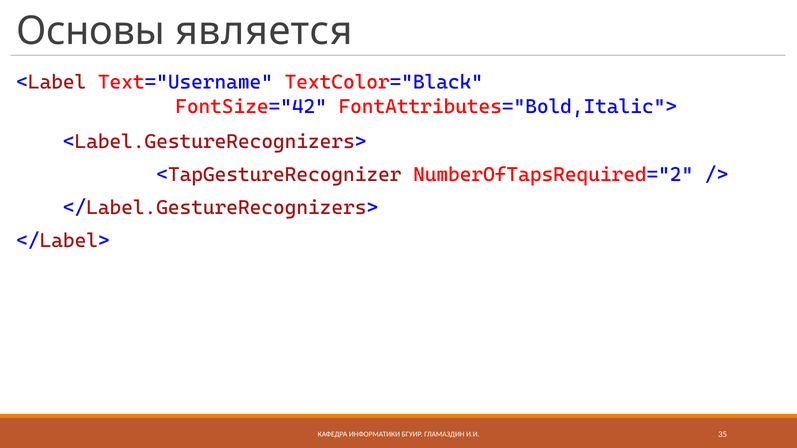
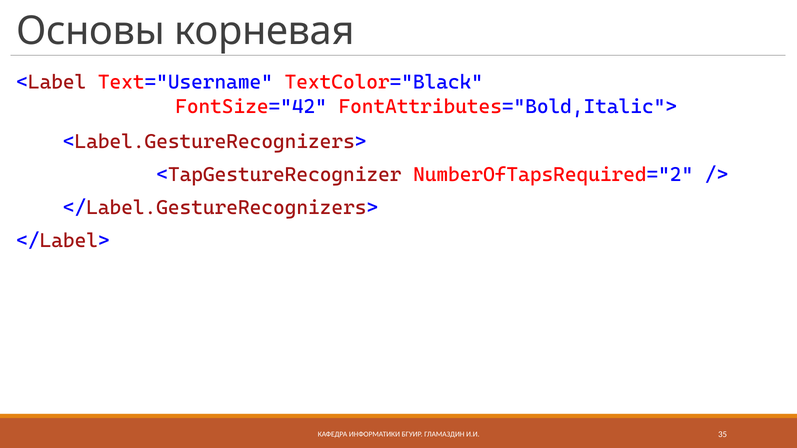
является: является -> корневая
